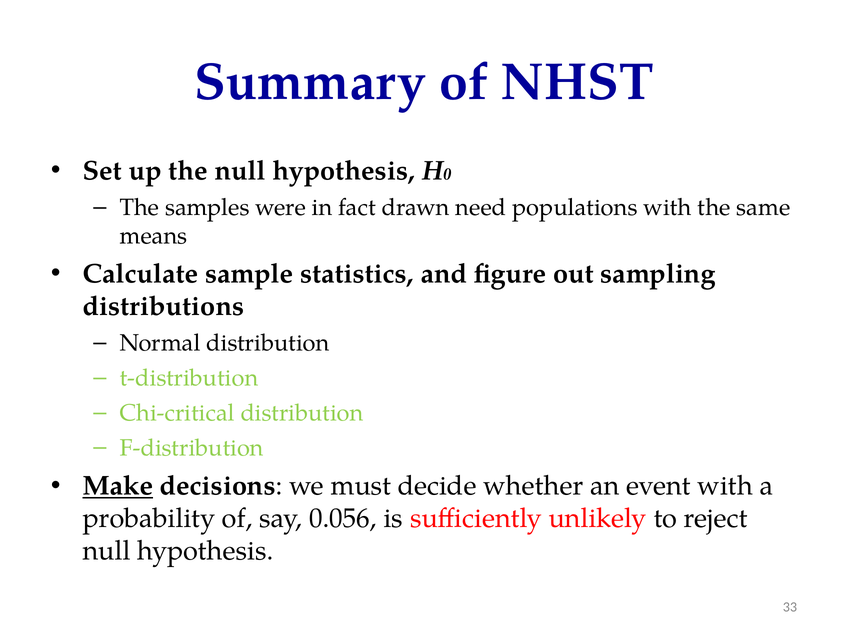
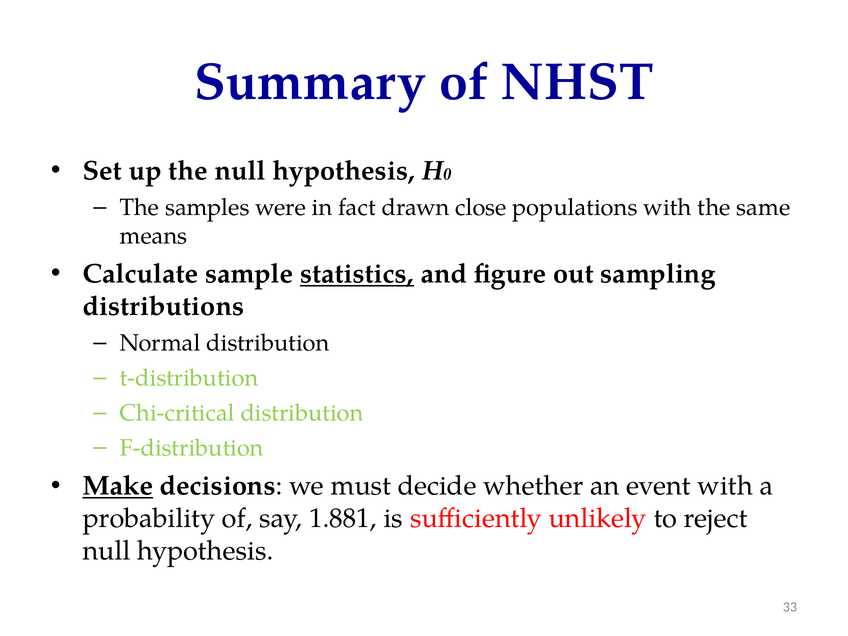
need: need -> close
statistics underline: none -> present
0.056: 0.056 -> 1.881
